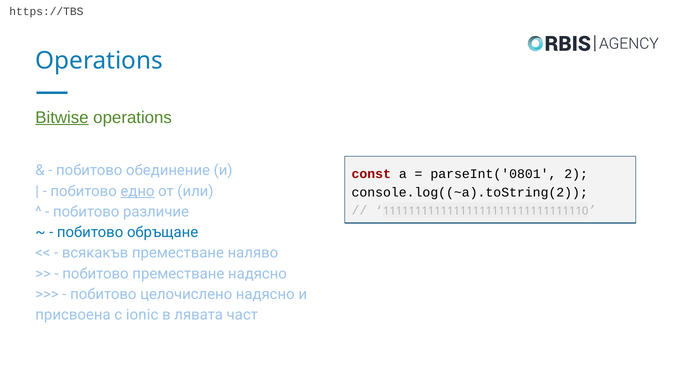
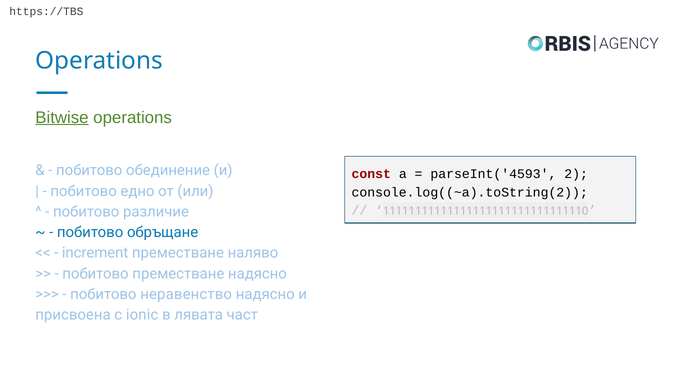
parseInt('0801: parseInt('0801 -> parseInt('4593
едно underline: present -> none
всякакъв: всякакъв -> increment
целочислено: целочислено -> неравенство
